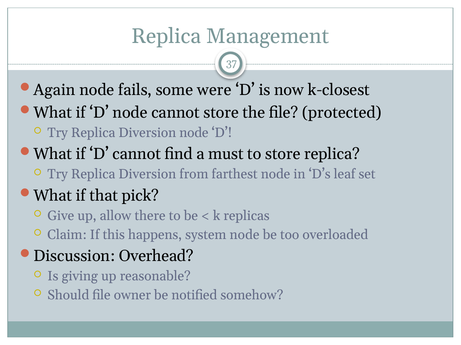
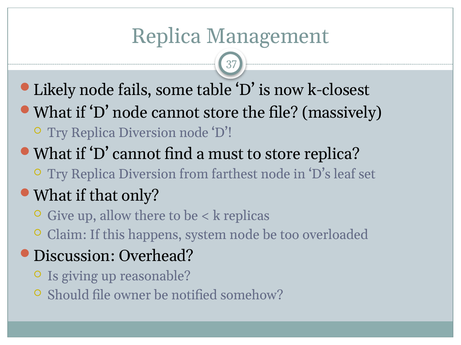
Again: Again -> Likely
were: were -> table
protected: protected -> massively
pick: pick -> only
